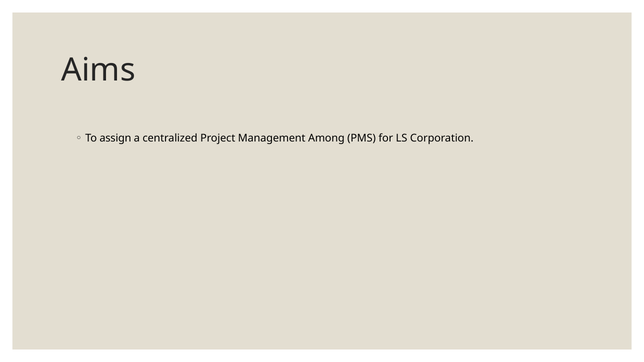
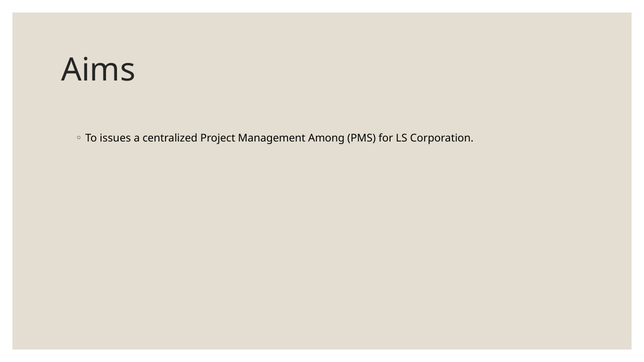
assign: assign -> issues
